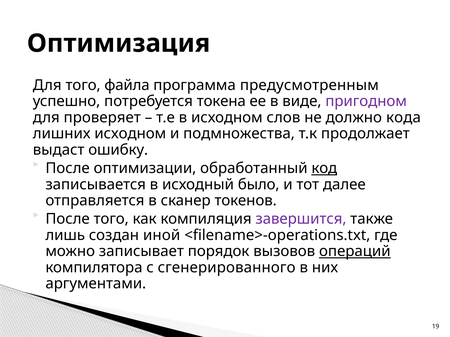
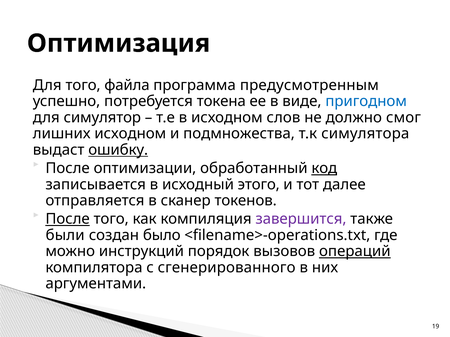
пригодном colour: purple -> blue
проверяет: проверяет -> симулятор
кода: кода -> смог
продолжает: продолжает -> симулятора
ошибку underline: none -> present
было: было -> этого
После at (68, 219) underline: none -> present
лишь: лишь -> были
иной: иной -> было
записывает: записывает -> инструкций
